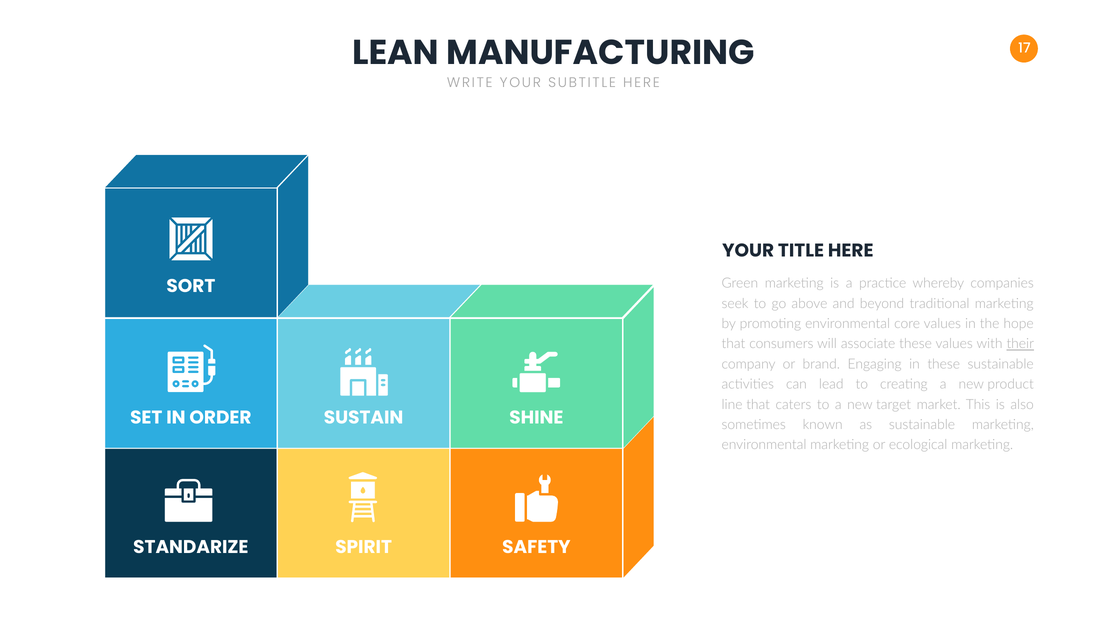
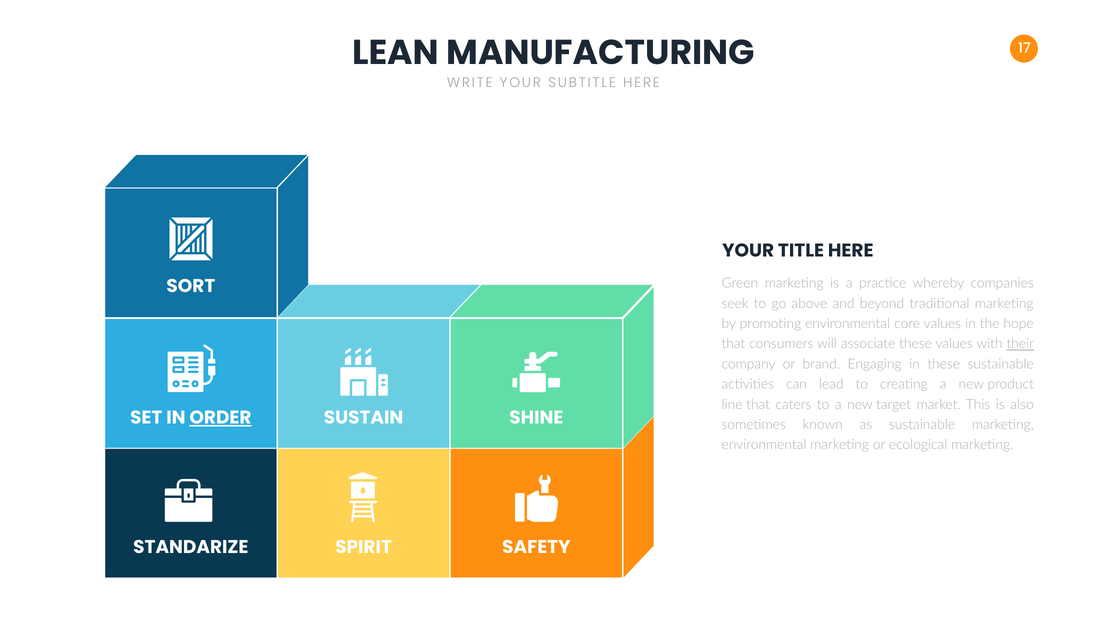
ORDER underline: none -> present
